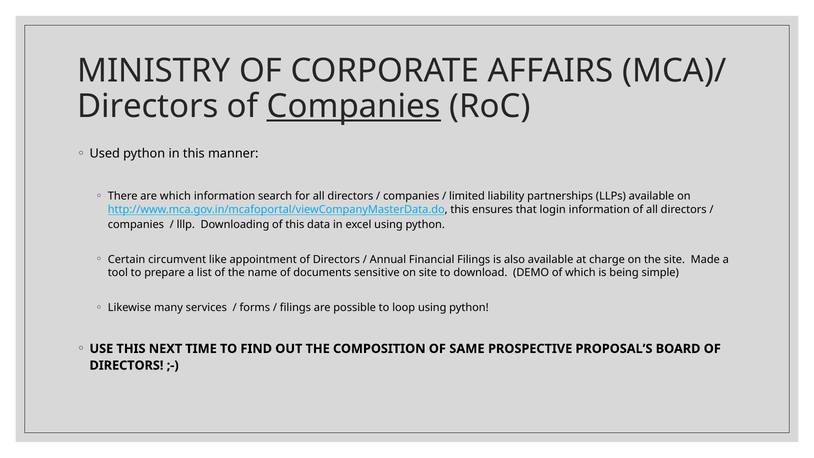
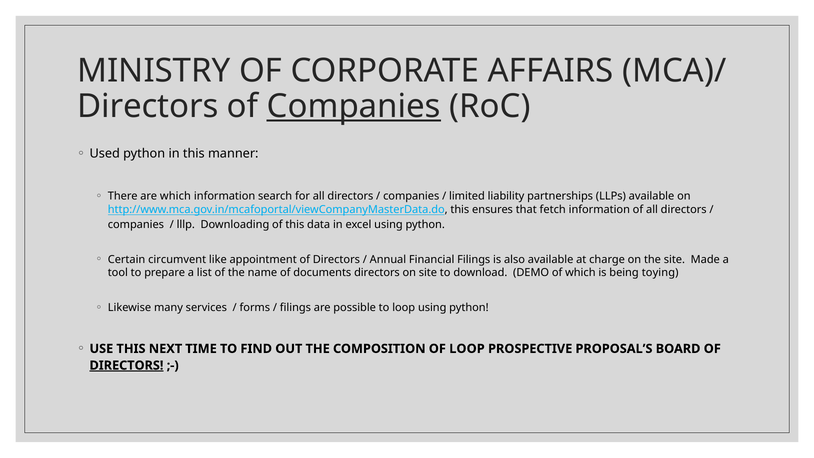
login: login -> fetch
documents sensitive: sensitive -> directors
simple: simple -> toying
OF SAME: SAME -> LOOP
DIRECTORS at (126, 365) underline: none -> present
